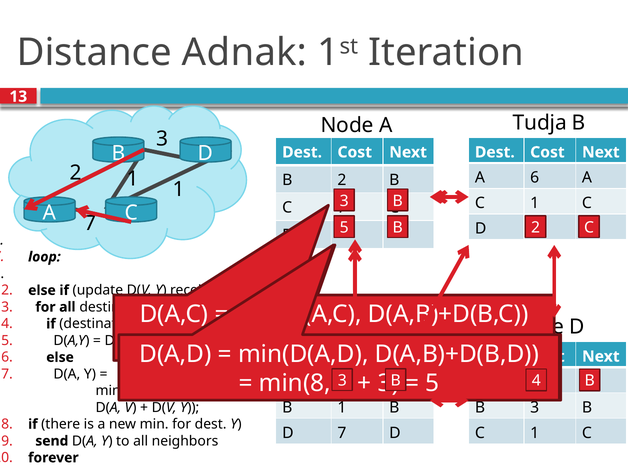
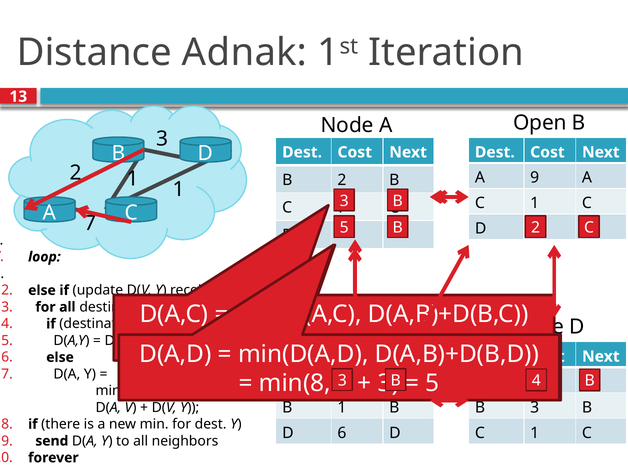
Tudja: Tudja -> Open
6: 6 -> 9
D 7: 7 -> 6
